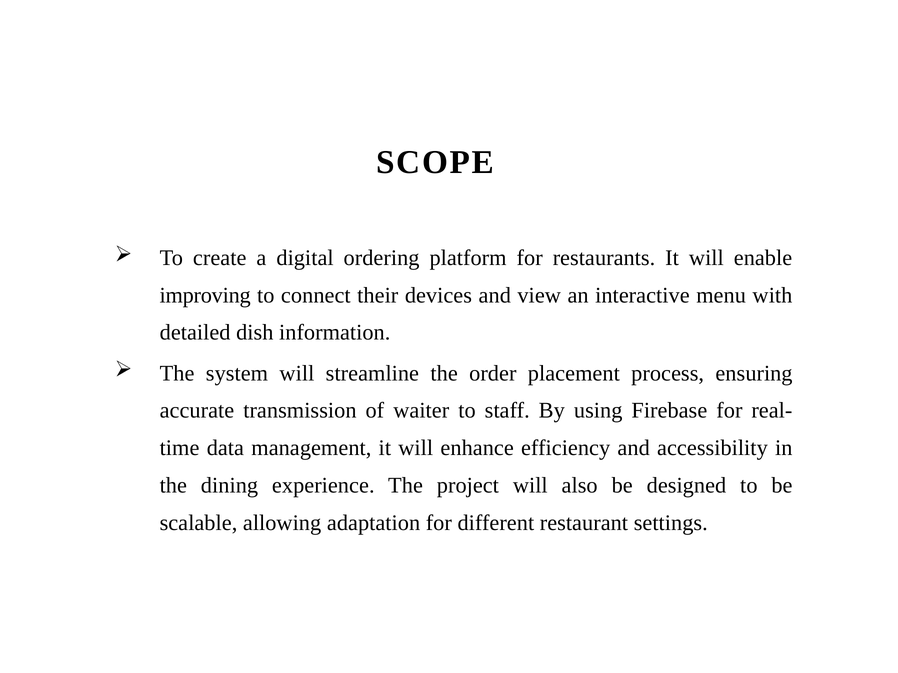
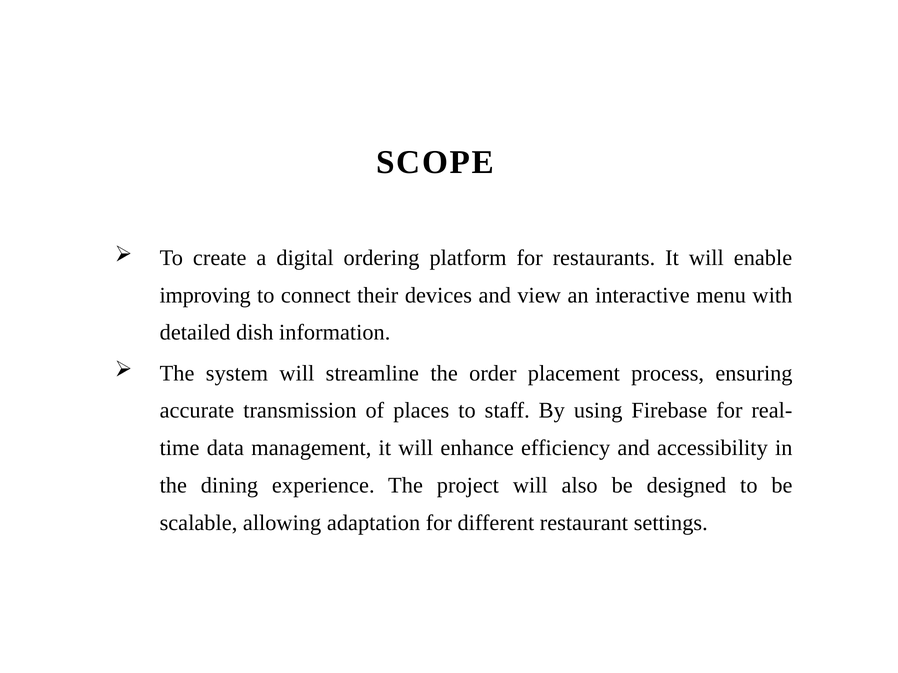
waiter: waiter -> places
